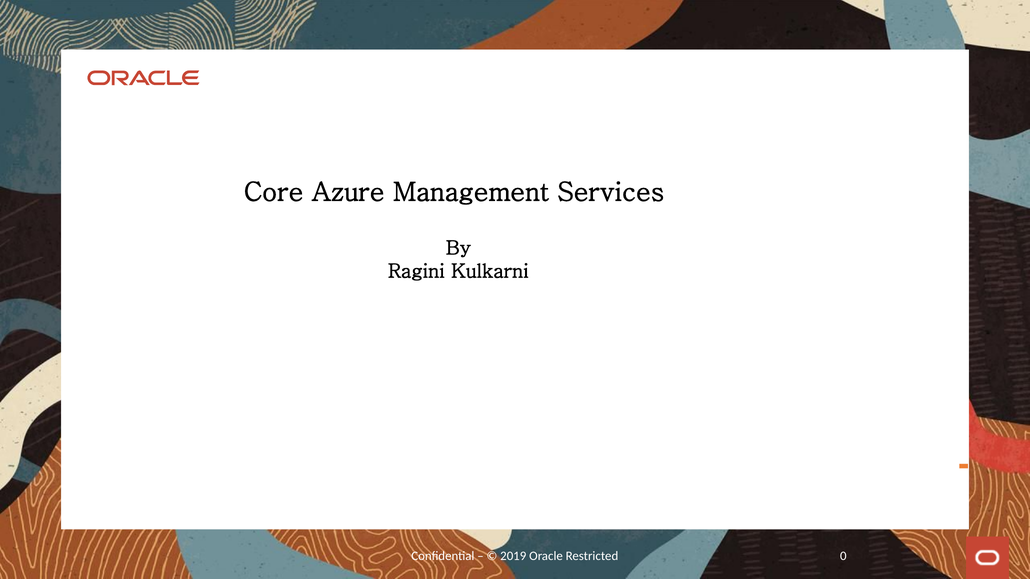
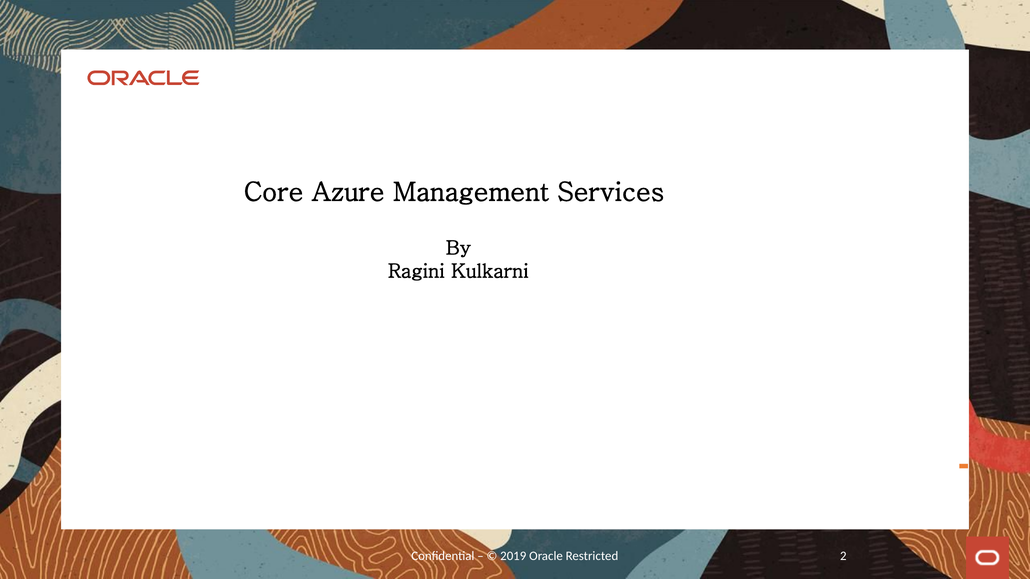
0: 0 -> 2
